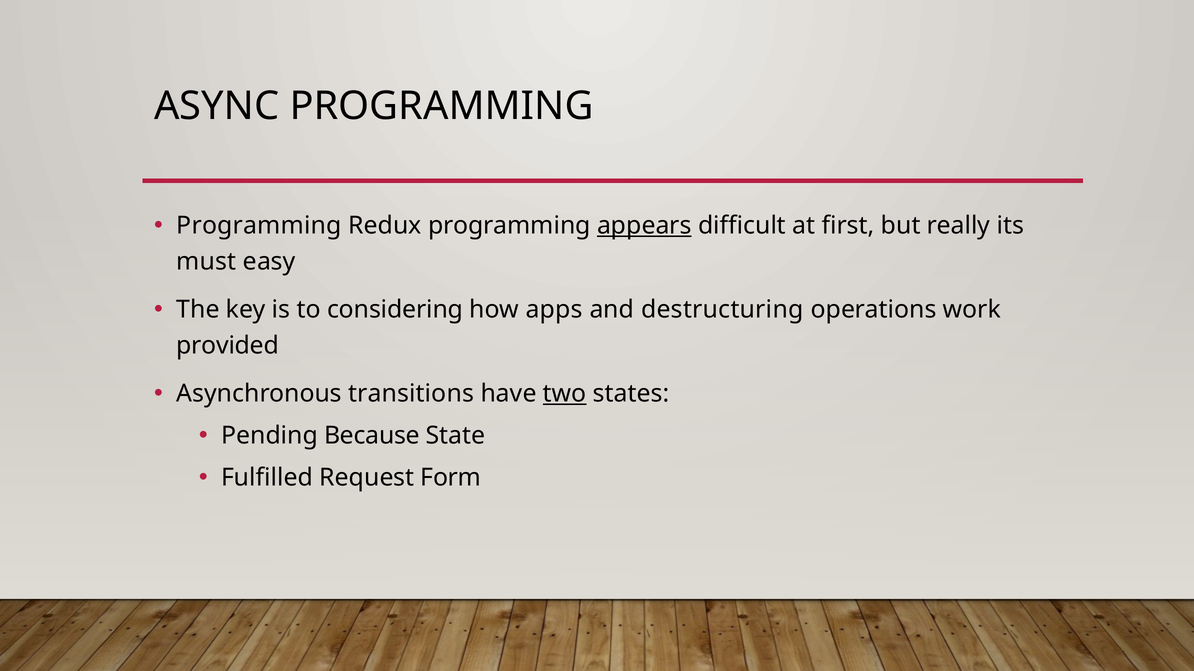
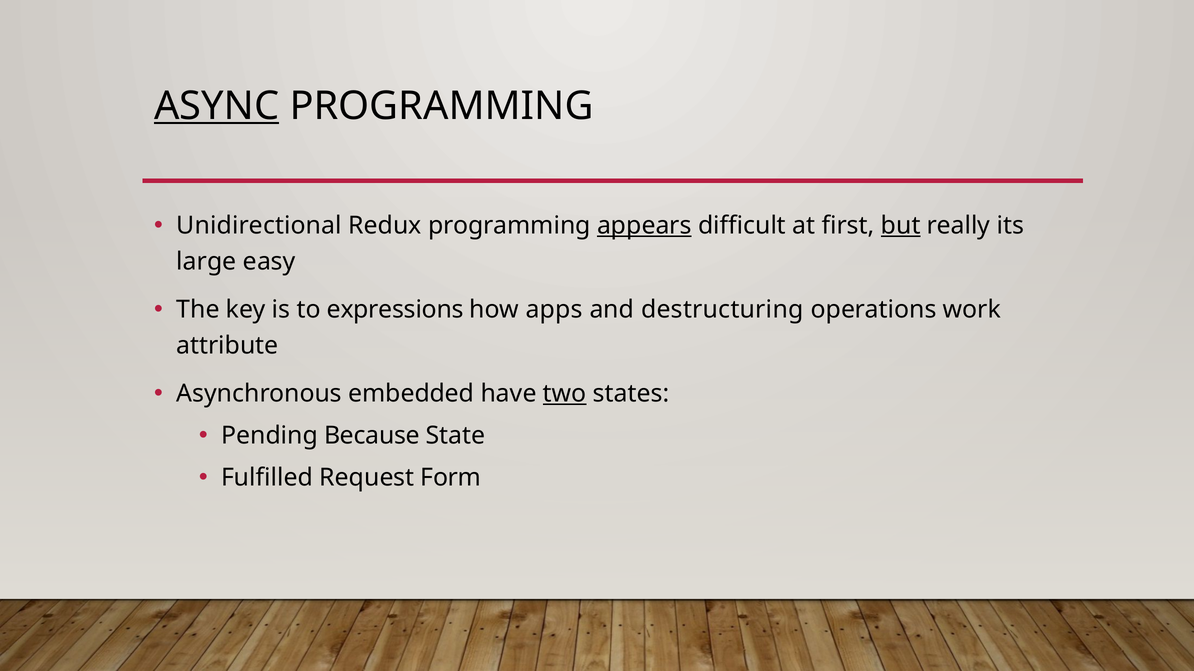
ASYNC underline: none -> present
Programming at (259, 226): Programming -> Unidirectional
but underline: none -> present
must: must -> large
considering: considering -> expressions
provided: provided -> attribute
transitions: transitions -> embedded
